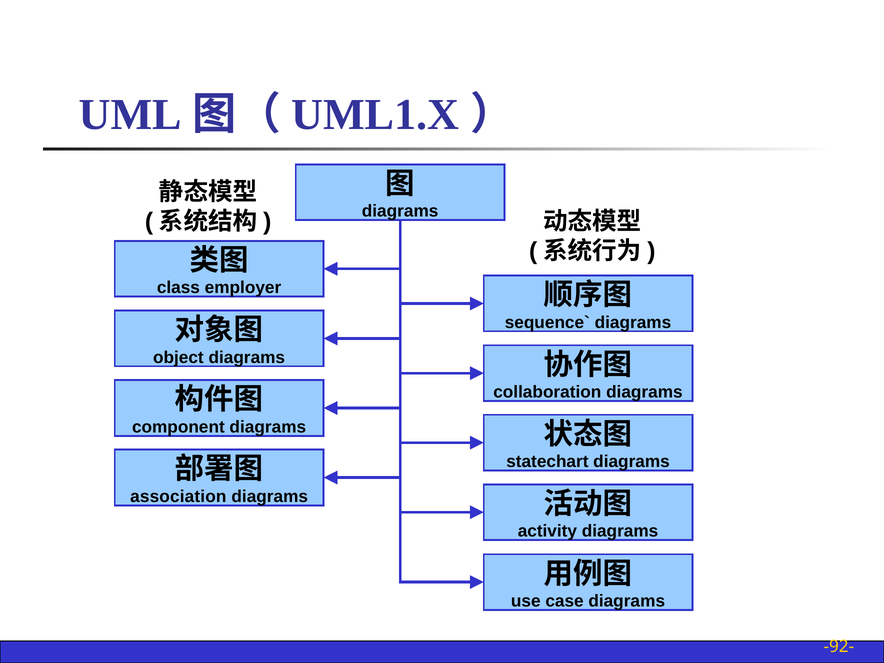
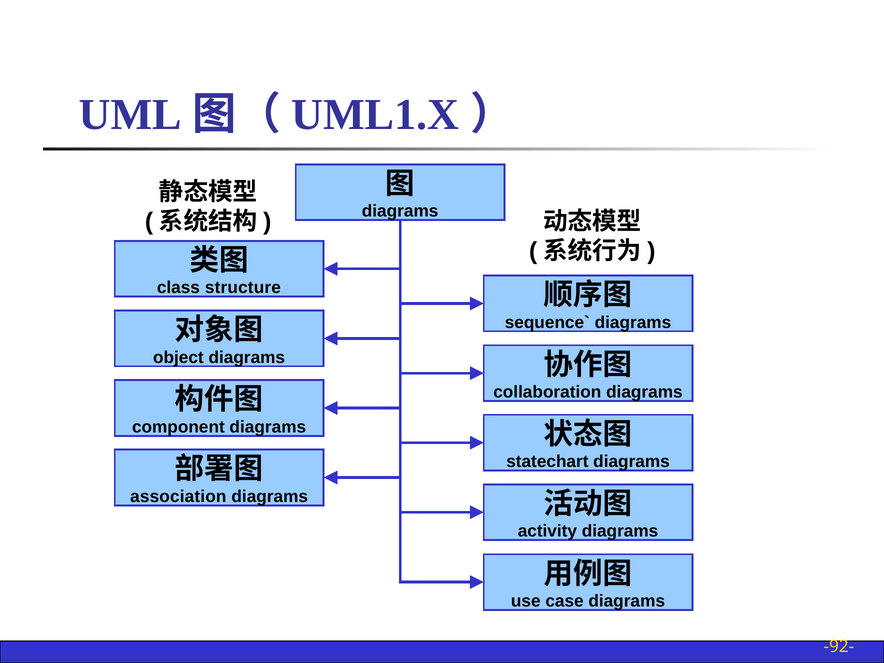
employer: employer -> structure
